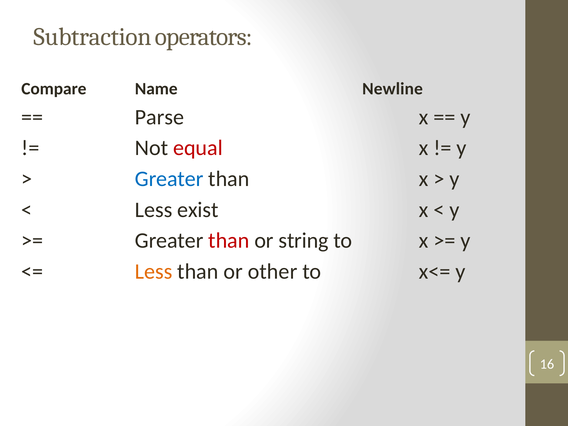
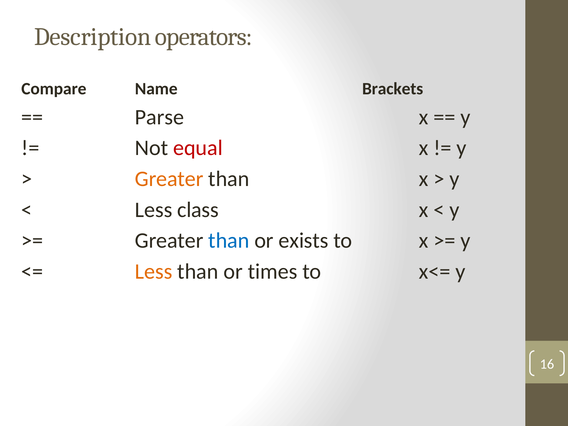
Subtraction: Subtraction -> Description
Newline: Newline -> Brackets
Greater at (169, 179) colour: blue -> orange
exist: exist -> class
than at (229, 241) colour: red -> blue
string: string -> exists
other: other -> times
